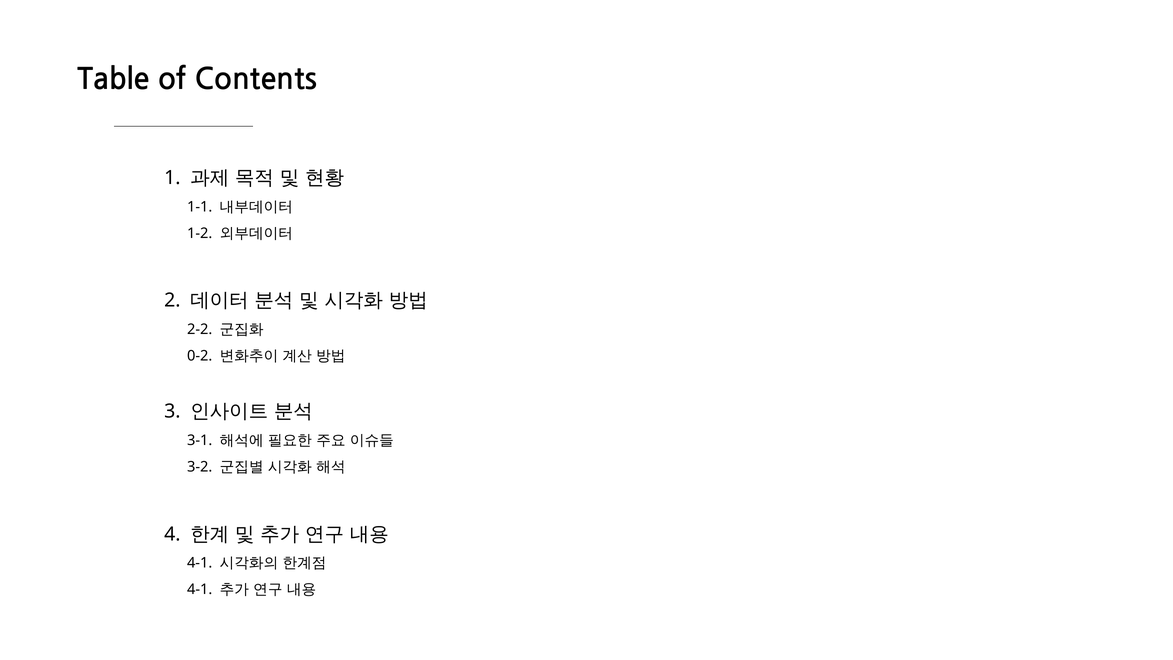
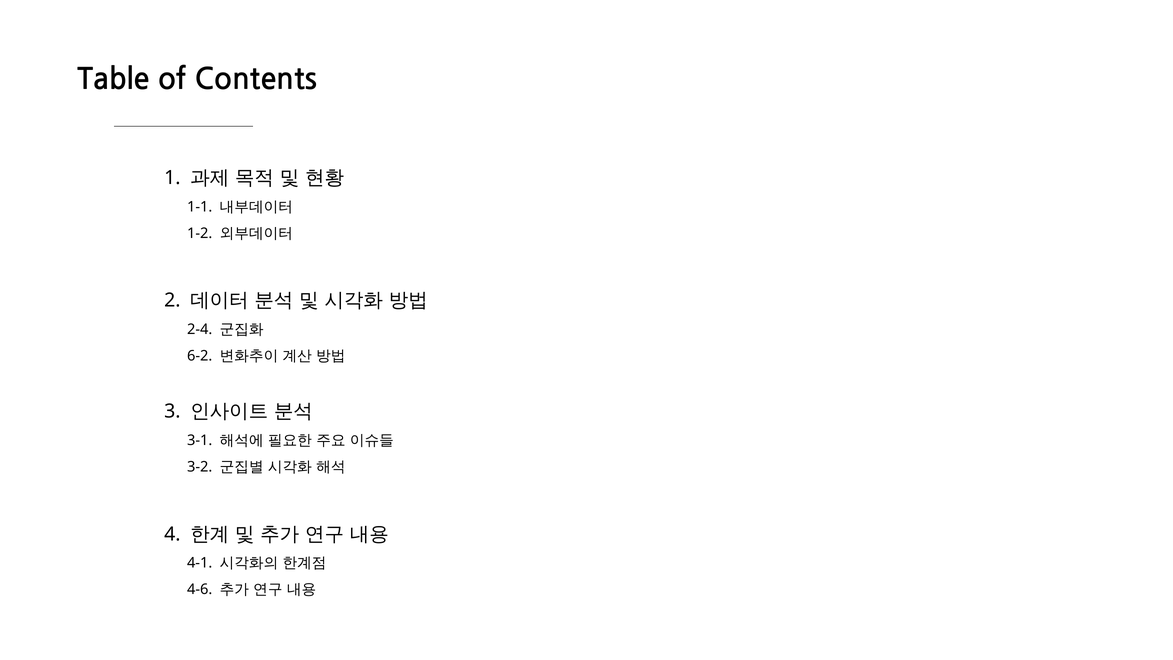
2-2: 2-2 -> 2-4
0-2: 0-2 -> 6-2
4-1 at (200, 589): 4-1 -> 4-6
